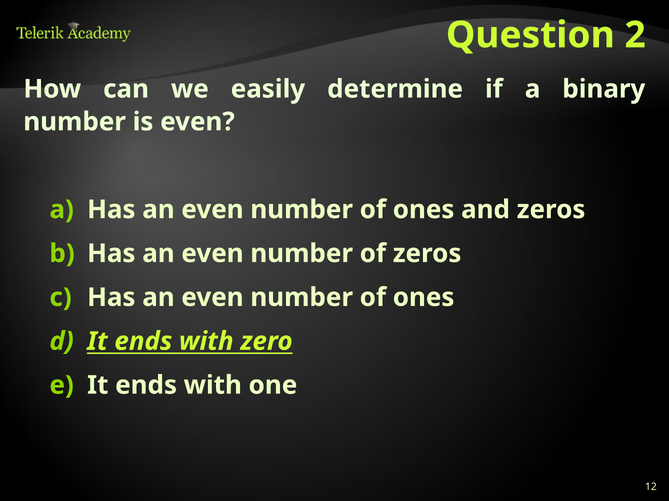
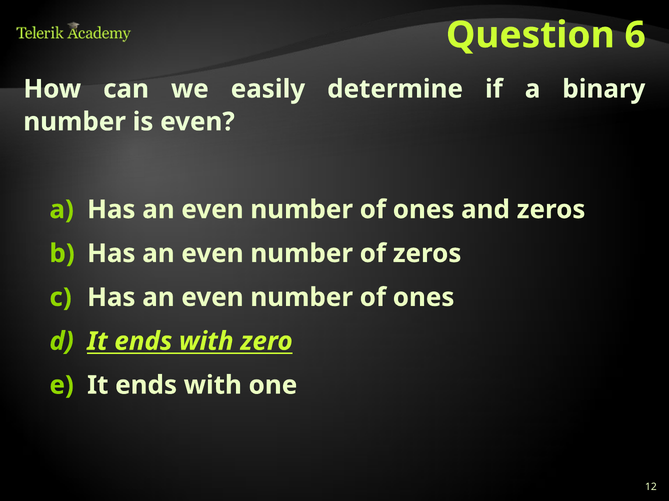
2: 2 -> 6
